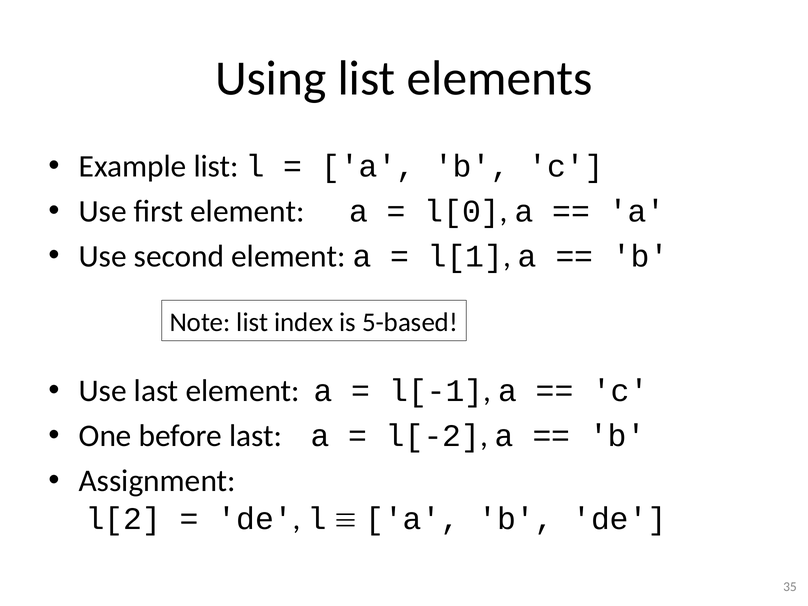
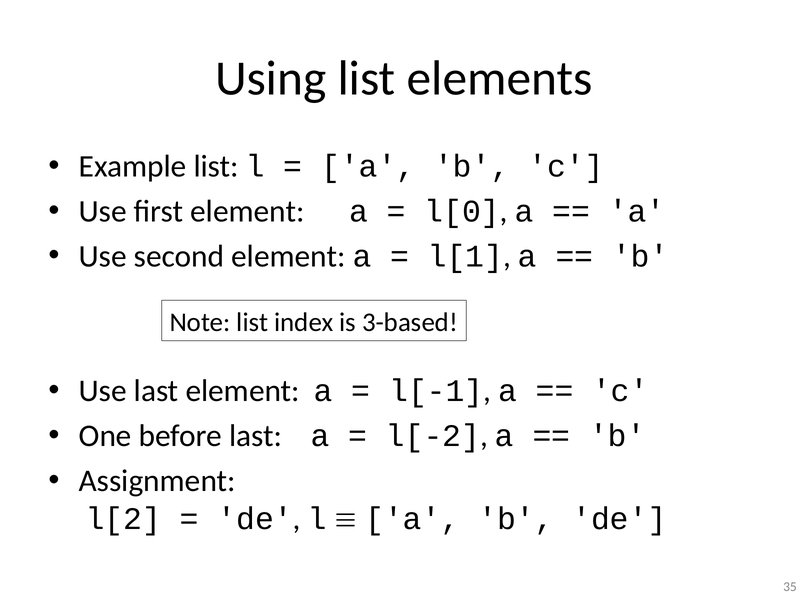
5-based: 5-based -> 3-based
